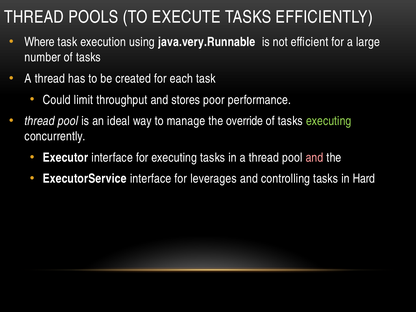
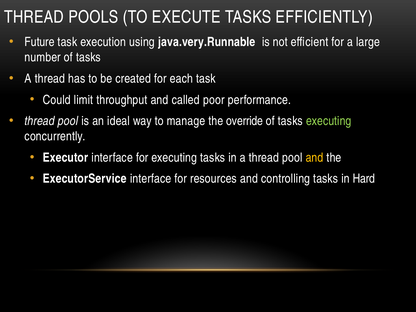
Where: Where -> Future
stores: stores -> called
and at (314, 158) colour: pink -> yellow
leverages: leverages -> resources
